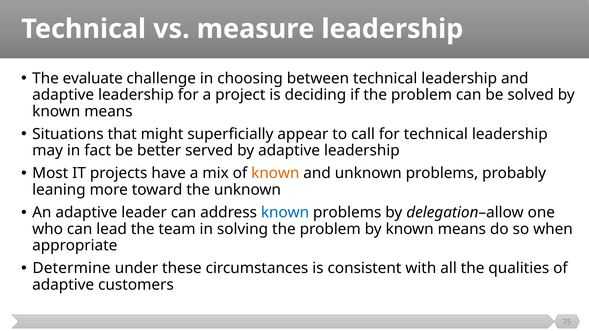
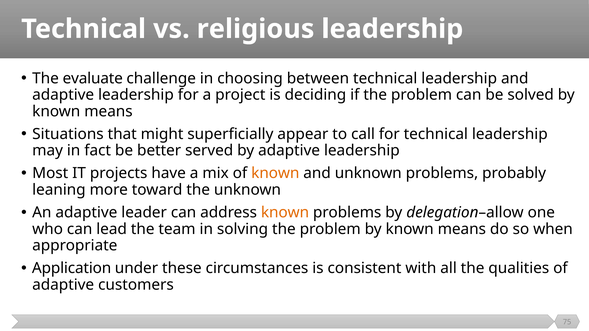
measure: measure -> religious
known at (285, 213) colour: blue -> orange
Determine: Determine -> Application
